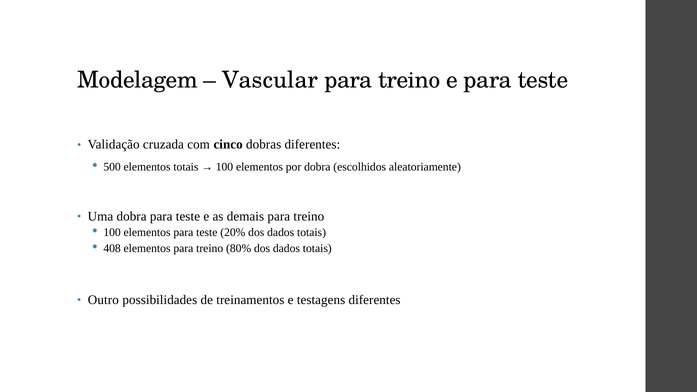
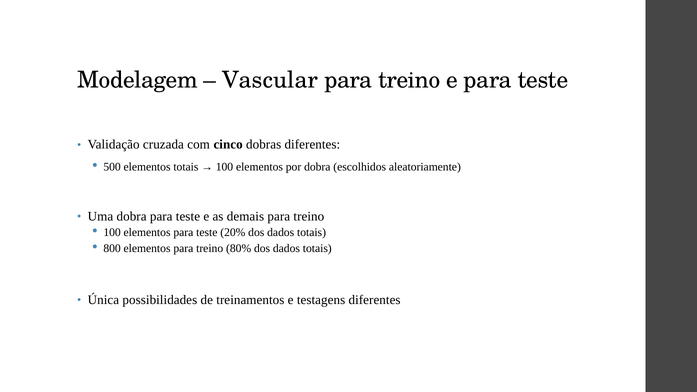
408: 408 -> 800
Outro: Outro -> Única
